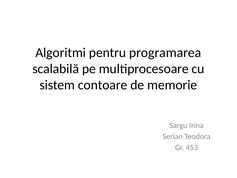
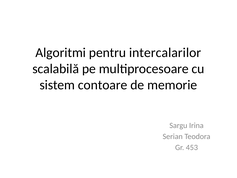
programarea: programarea -> intercalarilor
